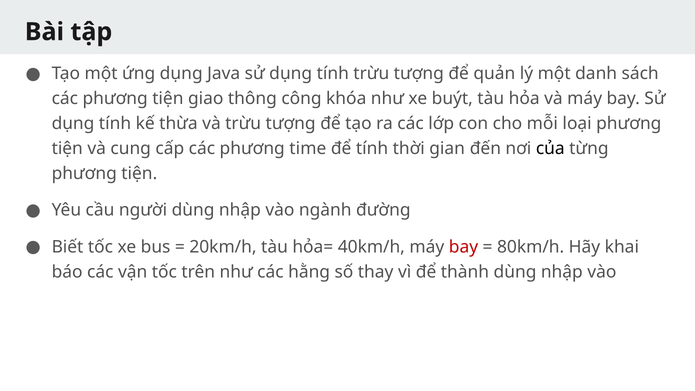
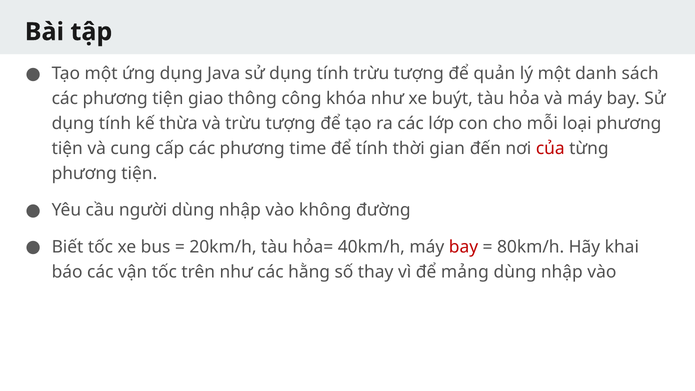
của colour: black -> red
ngành: ngành -> không
thành: thành -> mảng
